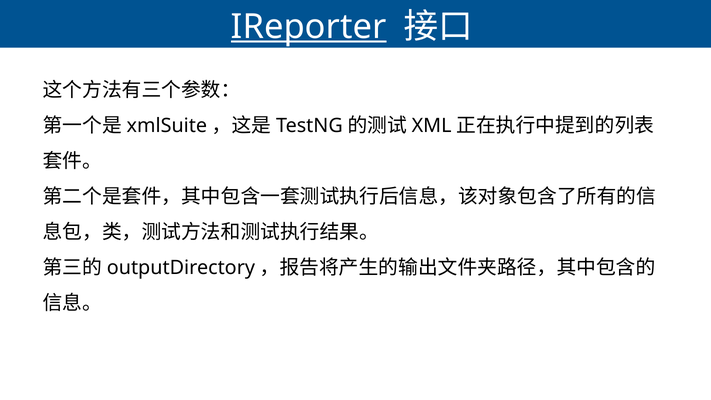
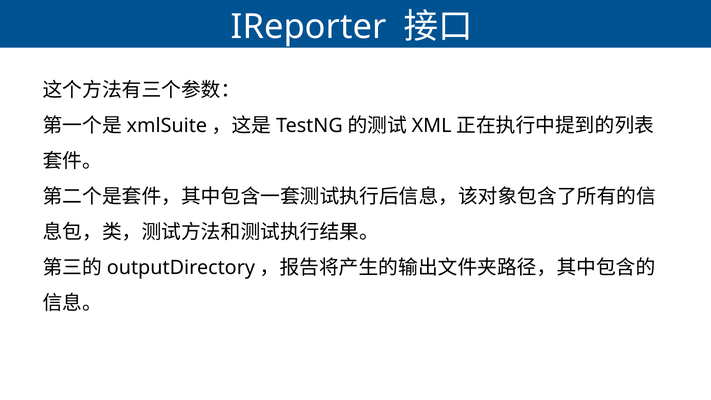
IReporter underline: present -> none
